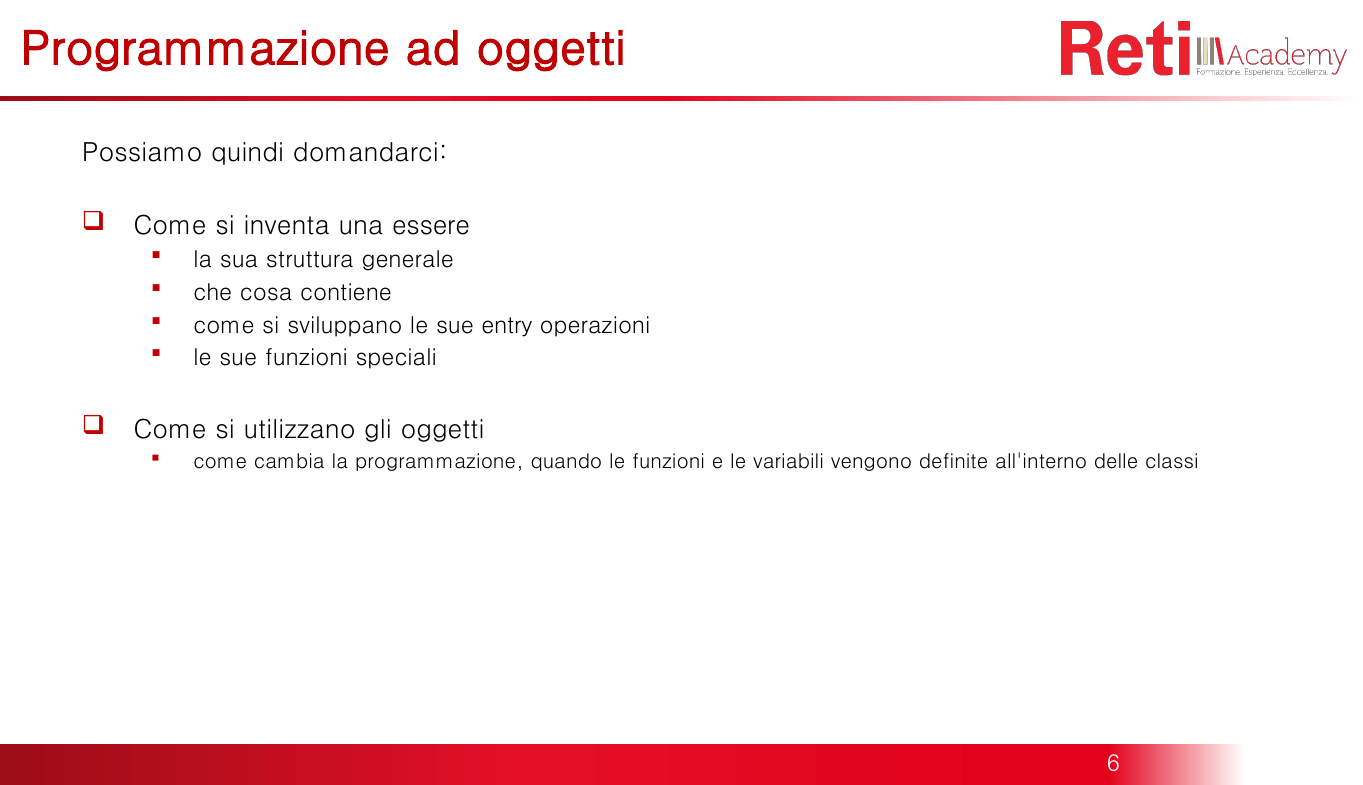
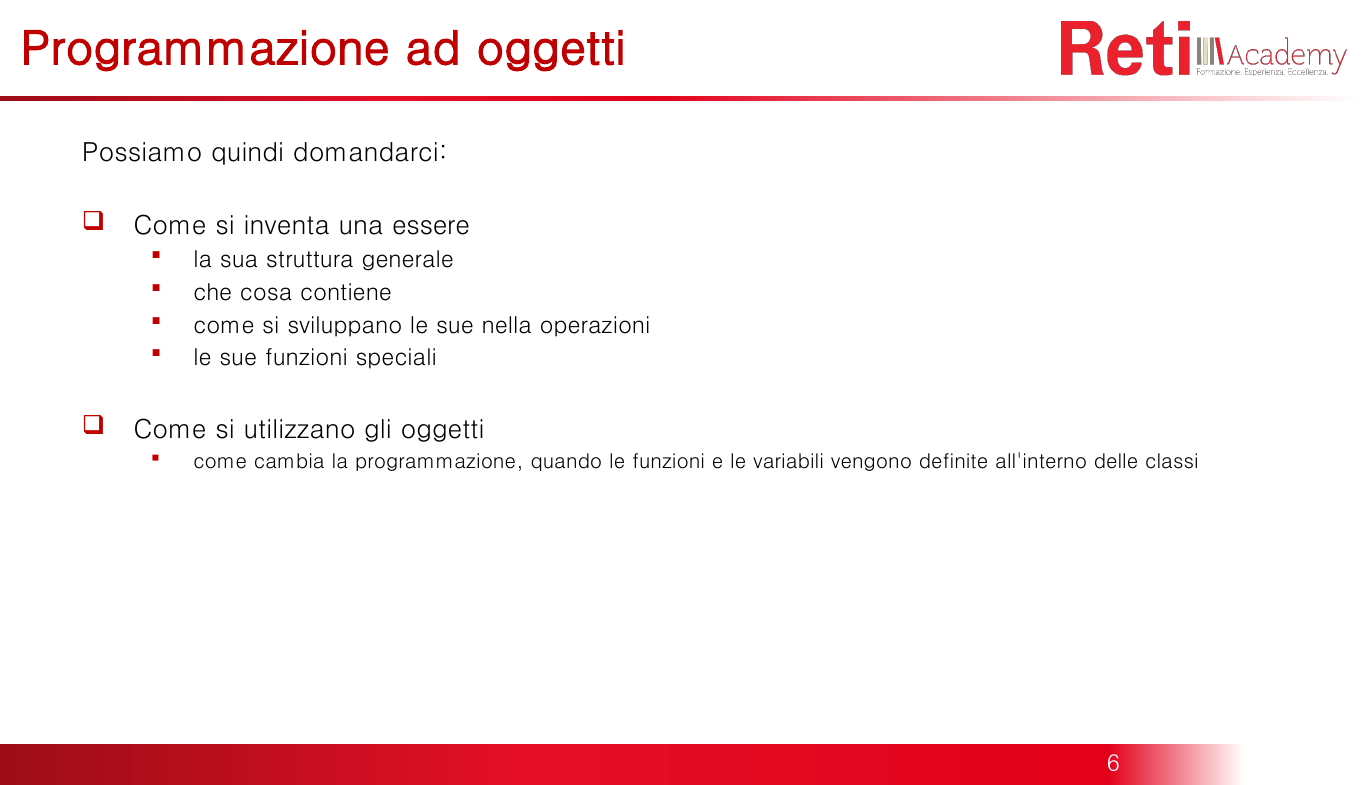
entry: entry -> nella
